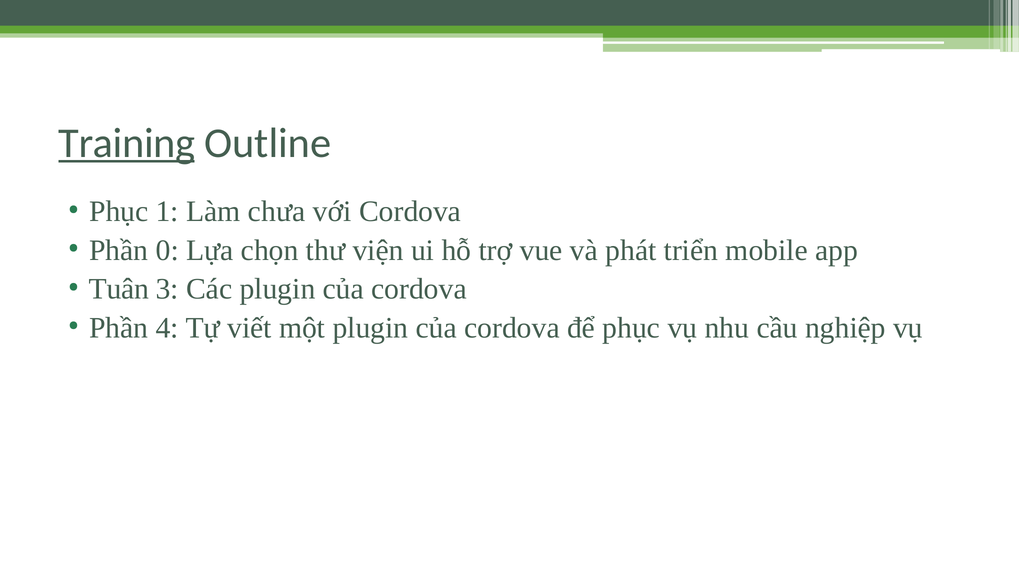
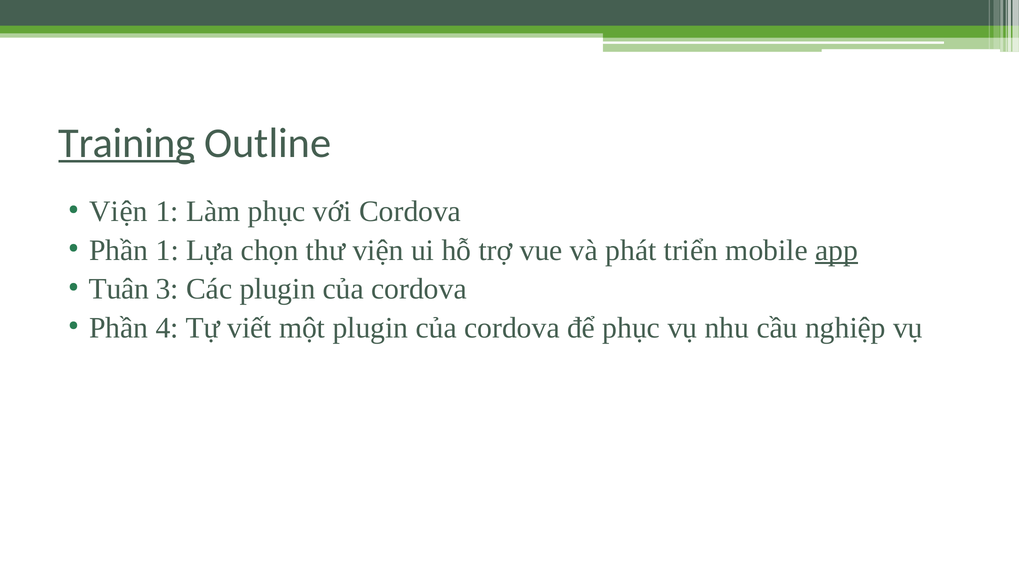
Phục at (119, 212): Phục -> Viện
Làm chưa: chưa -> phục
Phần 0: 0 -> 1
app underline: none -> present
